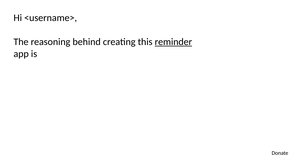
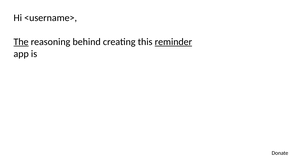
The underline: none -> present
